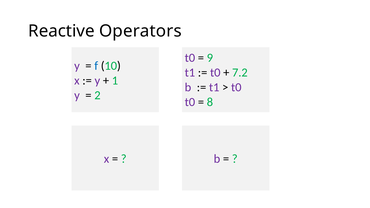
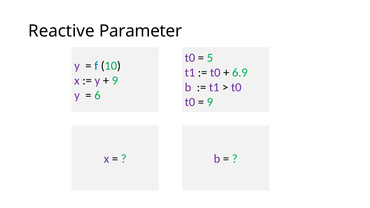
Operators: Operators -> Parameter
9: 9 -> 5
7.2: 7.2 -> 6.9
1 at (115, 81): 1 -> 9
2: 2 -> 6
8 at (210, 102): 8 -> 9
